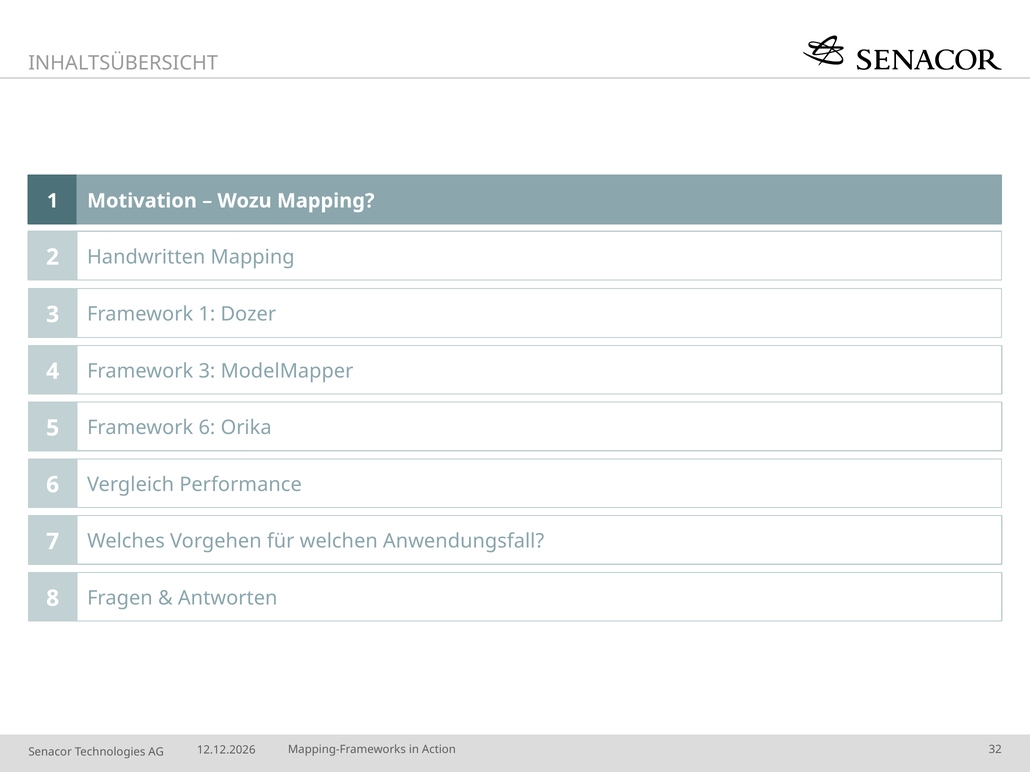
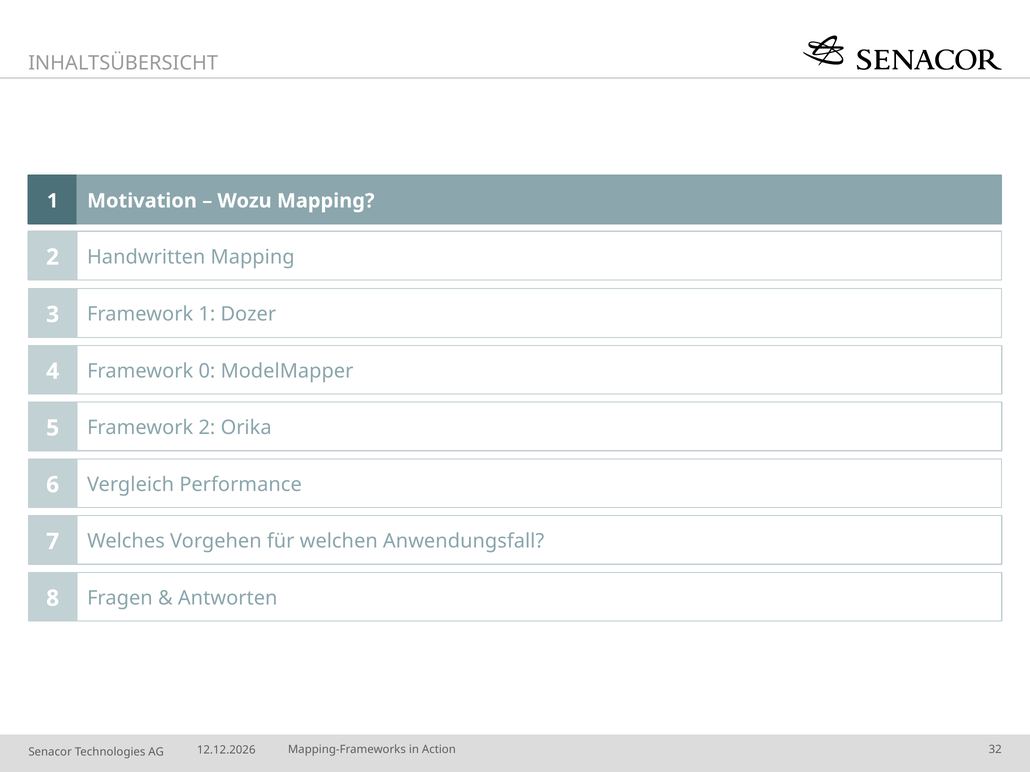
Framework 3: 3 -> 0
Framework 6: 6 -> 2
